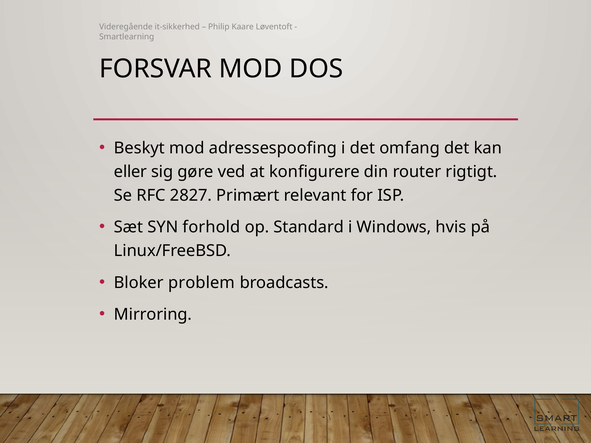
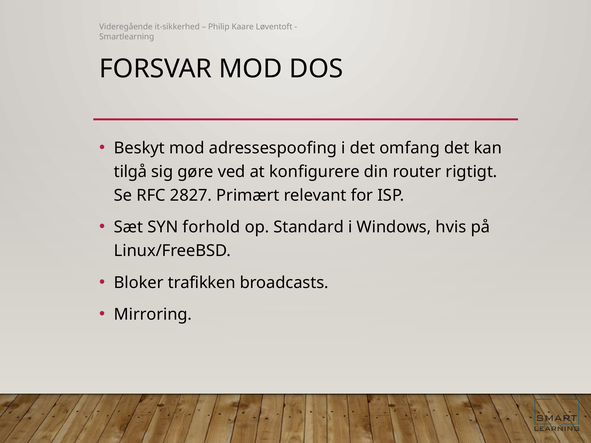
eller: eller -> tilgå
problem: problem -> trafikken
